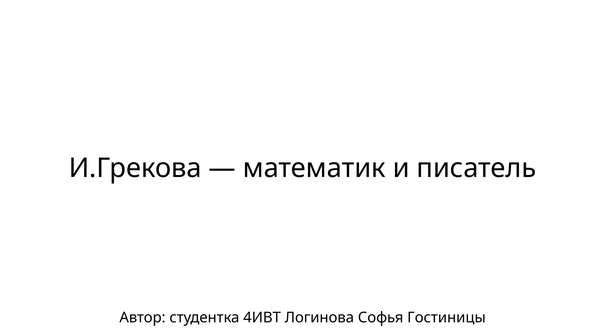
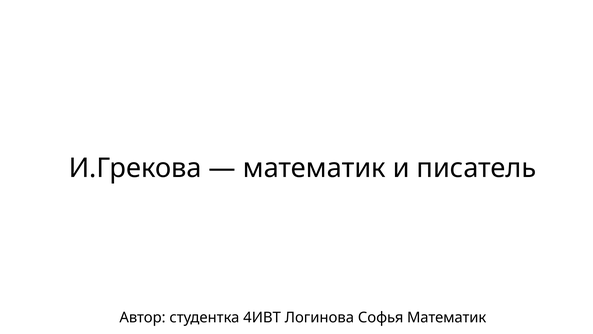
Софья Гостиницы: Гостиницы -> Математик
